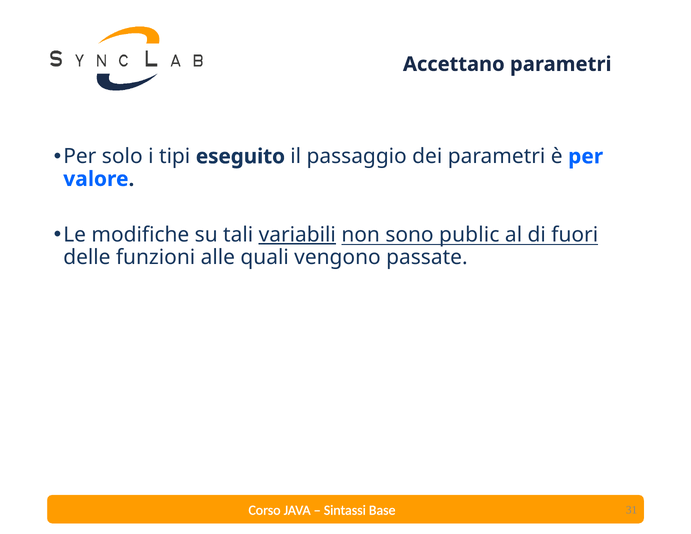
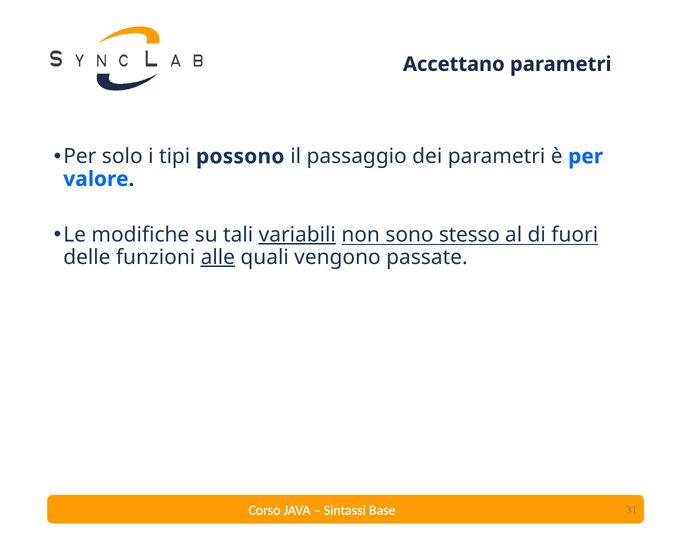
eseguito: eseguito -> possono
public: public -> stesso
alle underline: none -> present
